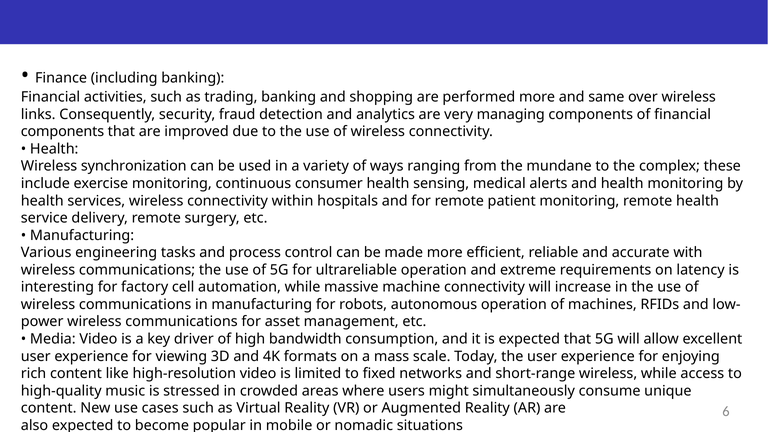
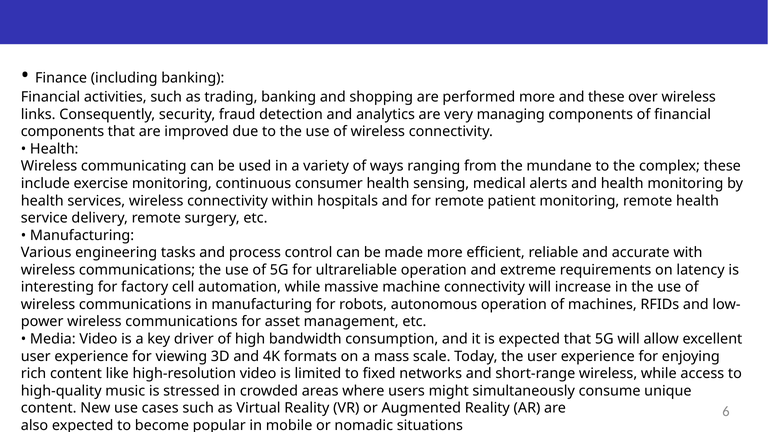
and same: same -> these
synchronization: synchronization -> communicating
